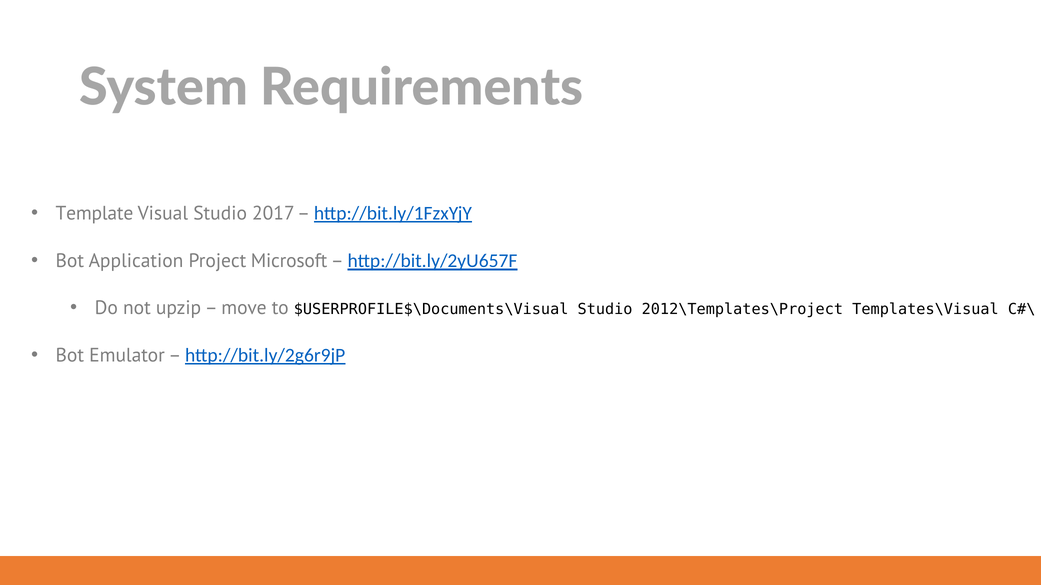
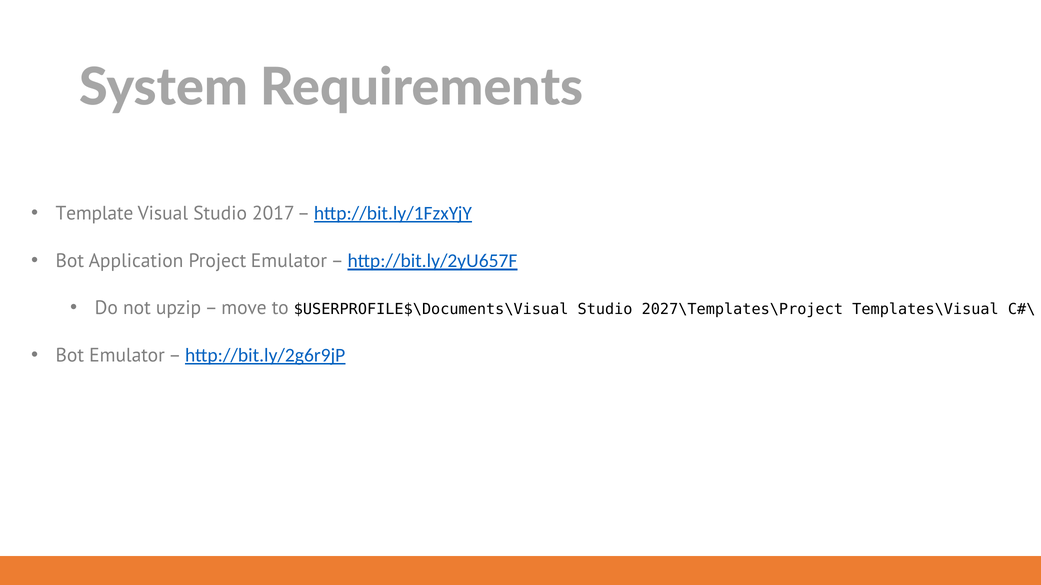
Project Microsoft: Microsoft -> Emulator
2012\Templates\Project: 2012\Templates\Project -> 2027\Templates\Project
